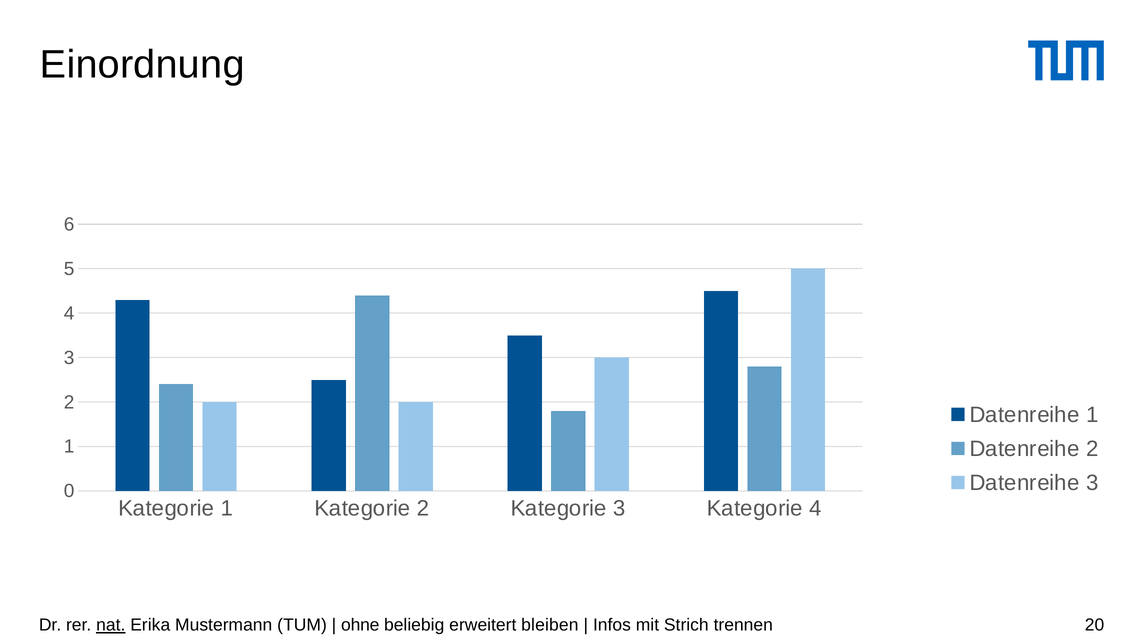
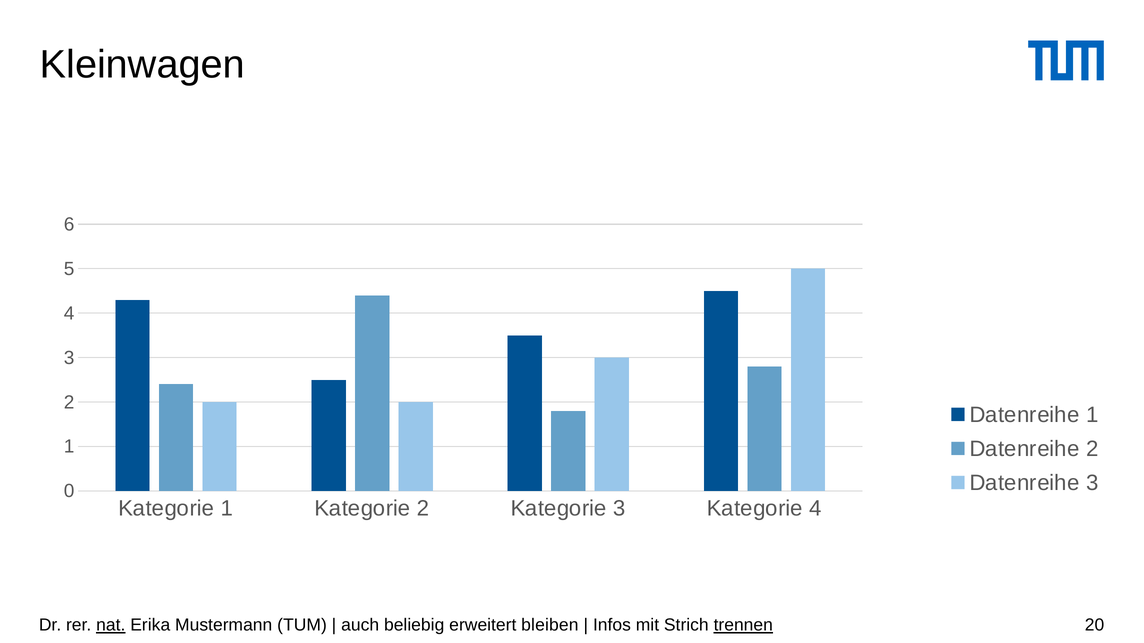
Einordnung: Einordnung -> Kleinwagen
ohne: ohne -> auch
trennen underline: none -> present
